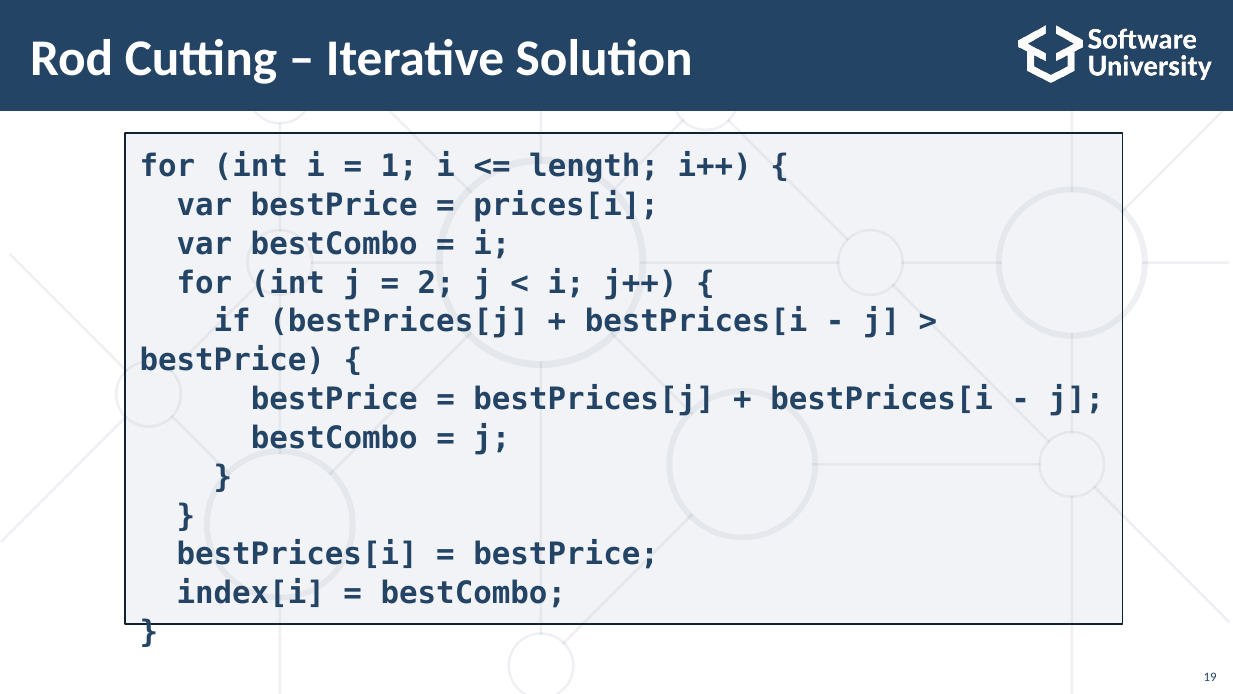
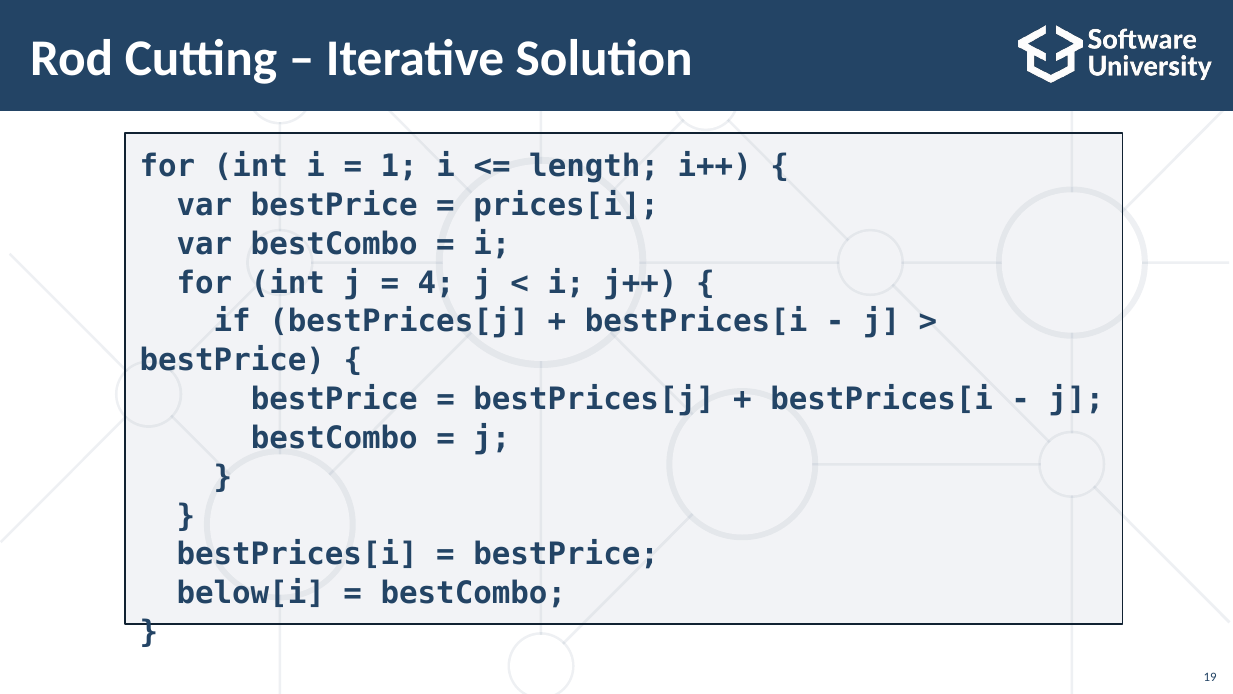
2: 2 -> 4
index[i: index[i -> below[i
